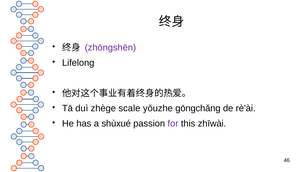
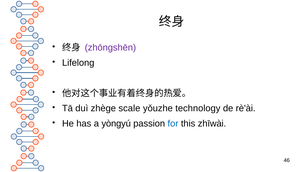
gōngchǎng: gōngchǎng -> technology
shùxué: shùxué -> yòngyú
for colour: purple -> blue
